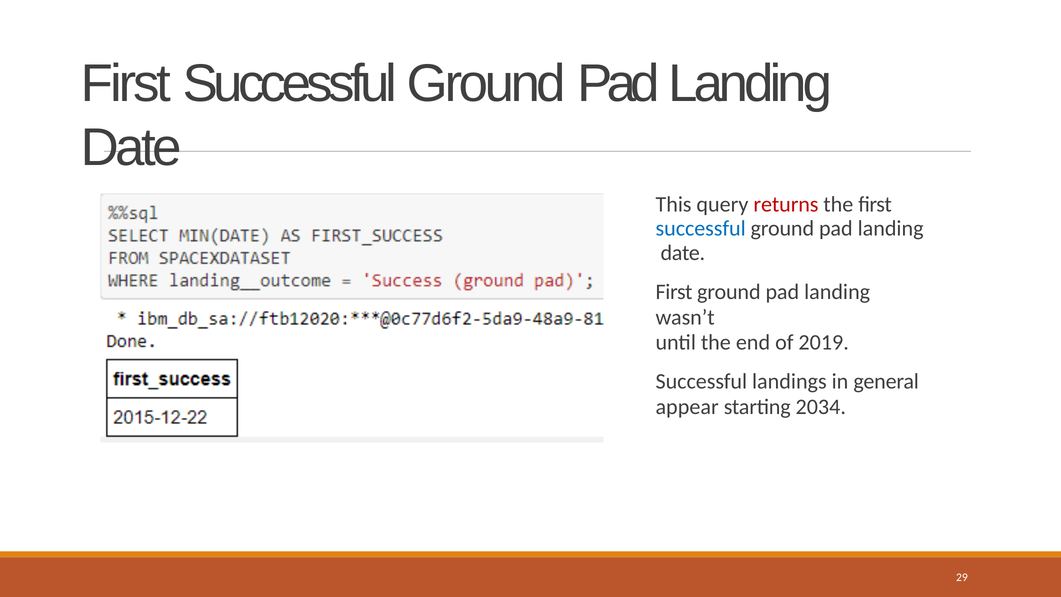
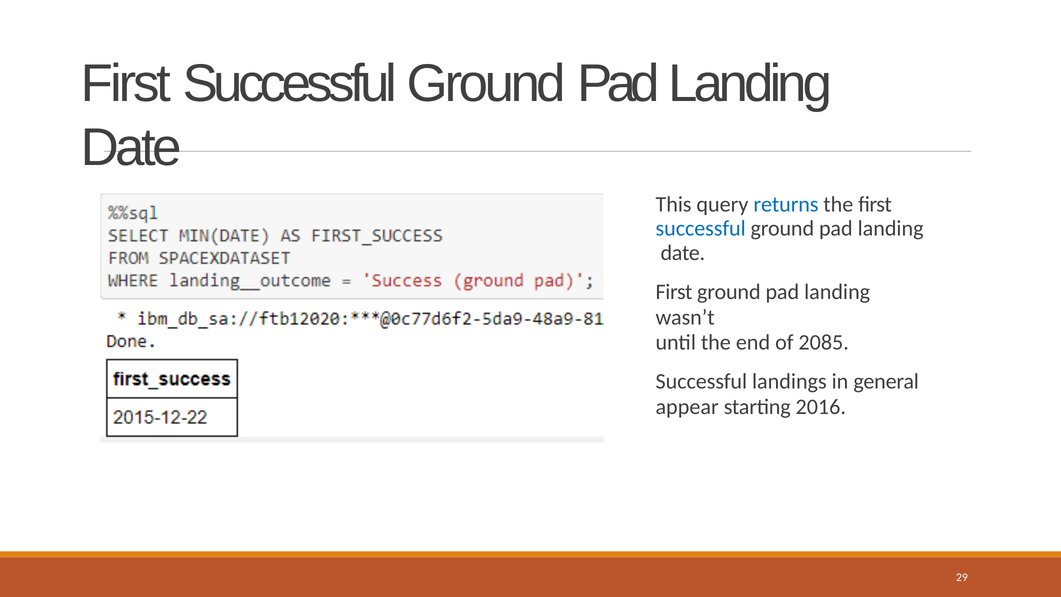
returns colour: red -> blue
2019: 2019 -> 2085
2034: 2034 -> 2016
